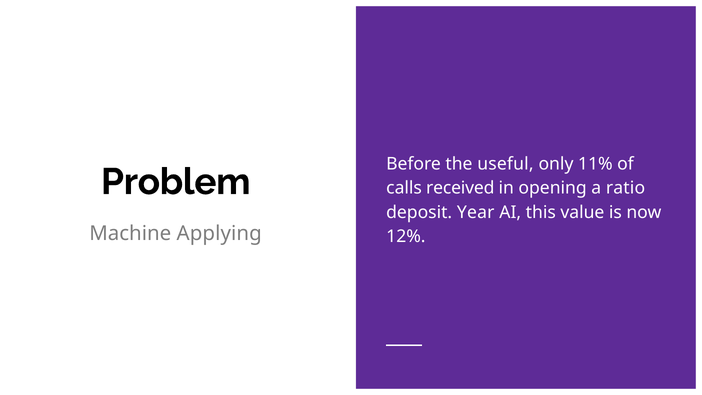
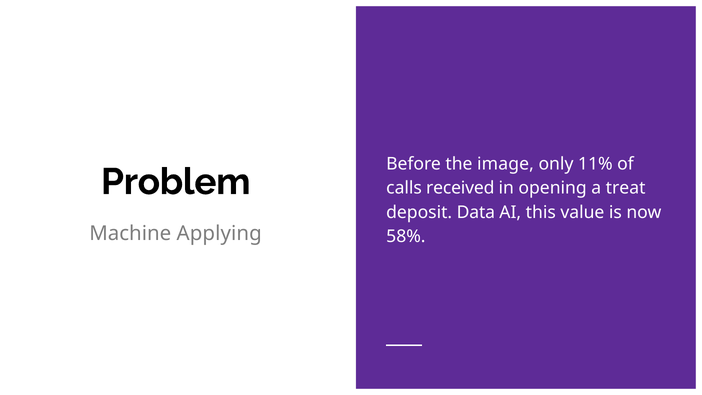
useful: useful -> image
ratio: ratio -> treat
Year: Year -> Data
12%: 12% -> 58%
